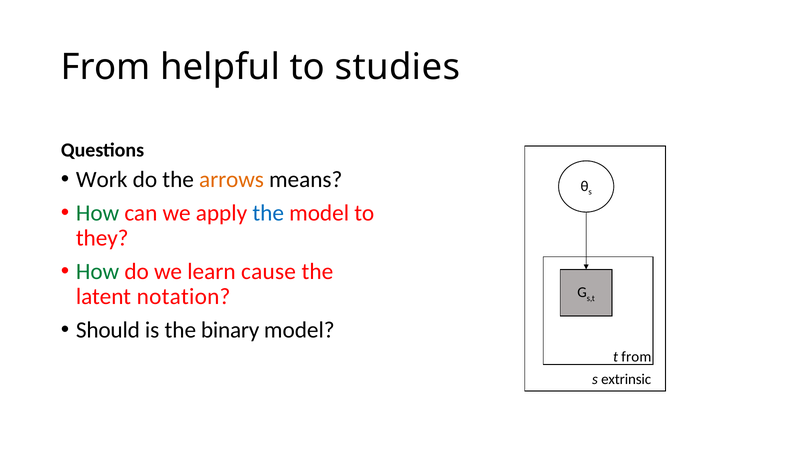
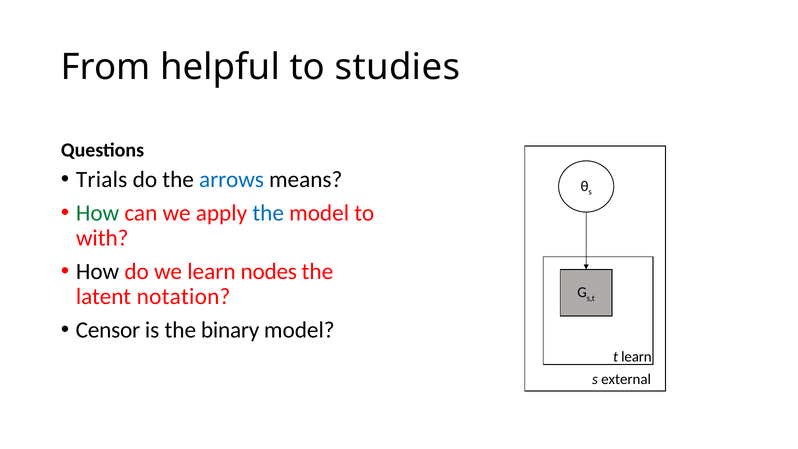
Work: Work -> Trials
arrows colour: orange -> blue
they: they -> with
How at (98, 271) colour: green -> black
cause: cause -> nodes
Should: Should -> Censor
t from: from -> learn
extrinsic: extrinsic -> external
